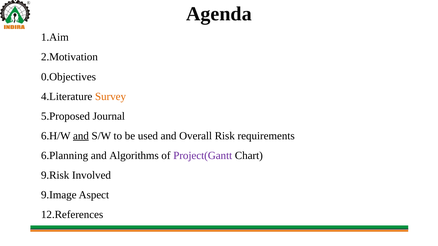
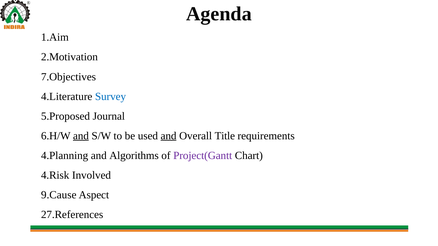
0.Objectives: 0.Objectives -> 7.Objectives
Survey colour: orange -> blue
and at (169, 136) underline: none -> present
Risk: Risk -> Title
6.Planning: 6.Planning -> 4.Planning
9.Risk: 9.Risk -> 4.Risk
9.Image: 9.Image -> 9.Cause
12.References: 12.References -> 27.References
